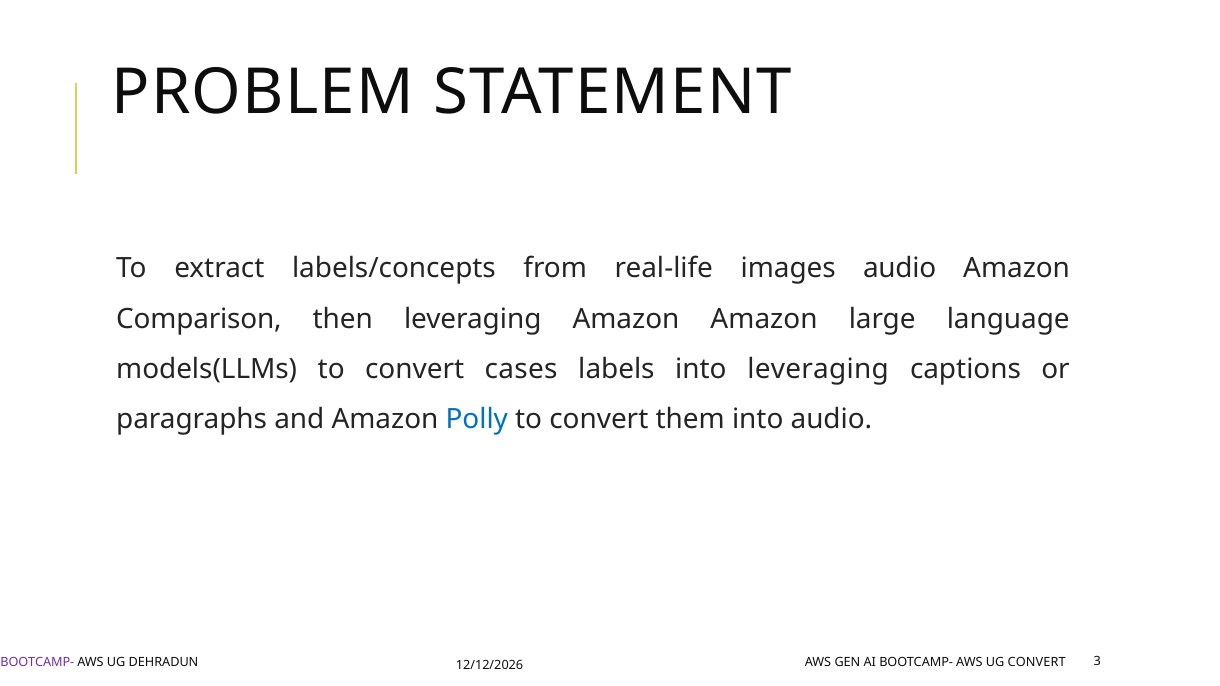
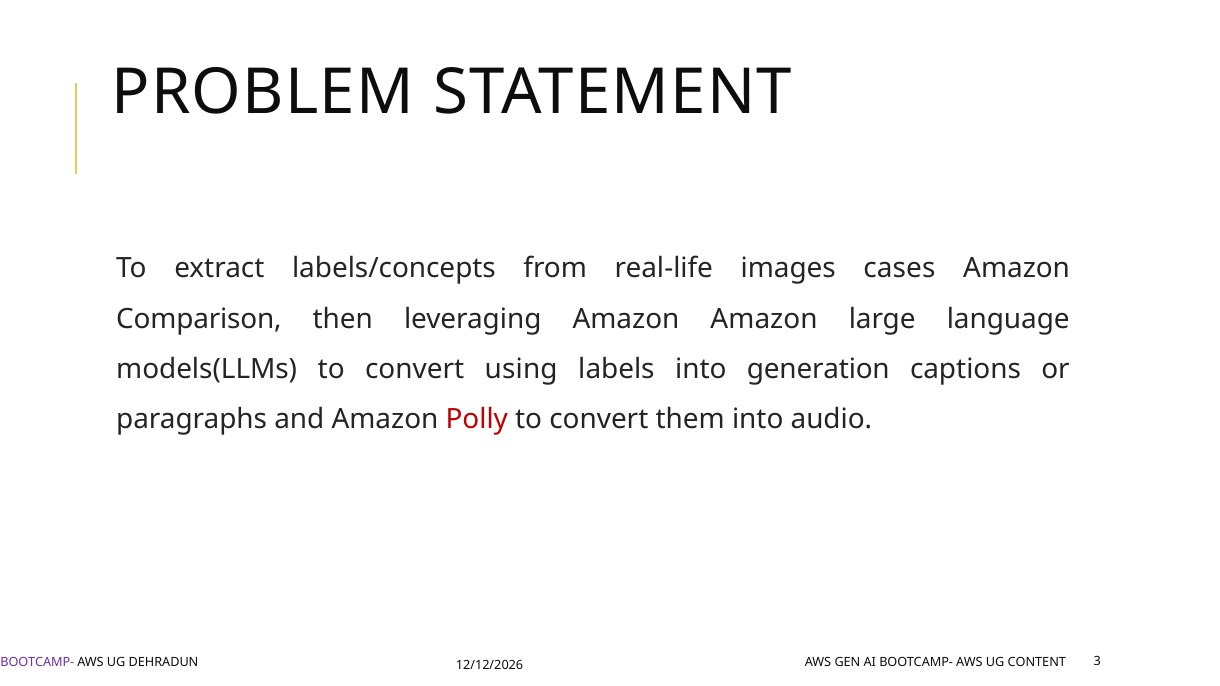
images audio: audio -> cases
cases: cases -> using
into leveraging: leveraging -> generation
Polly colour: blue -> red
UG CONVERT: CONVERT -> CONTENT
